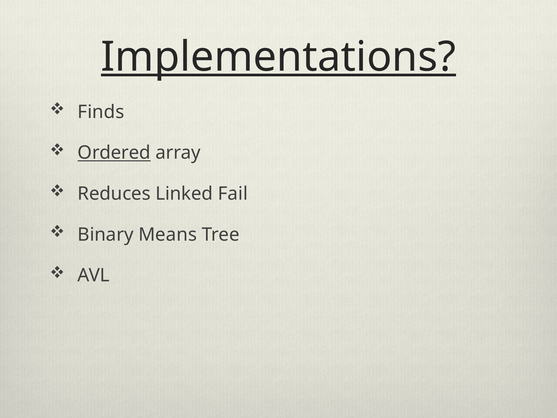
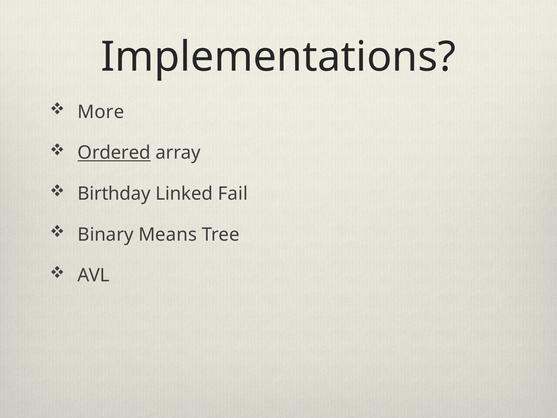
Implementations underline: present -> none
Finds: Finds -> More
Reduces: Reduces -> Birthday
